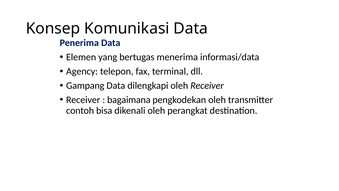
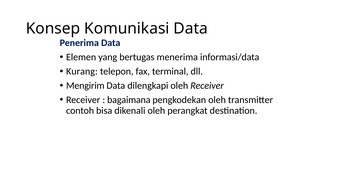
Agency: Agency -> Kurang
Gampang: Gampang -> Mengirim
